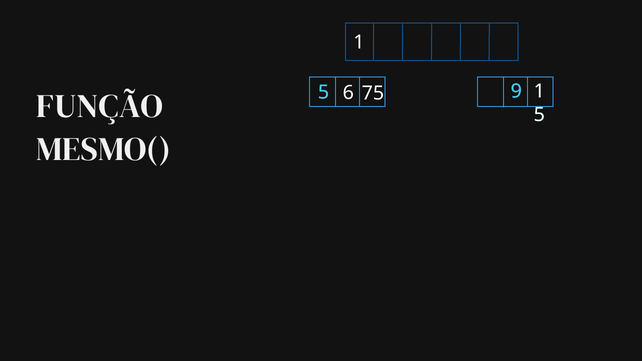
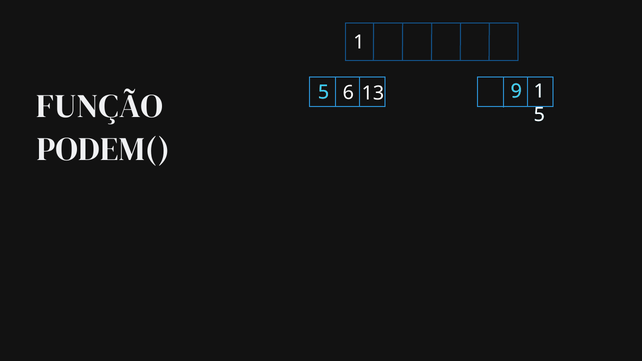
75: 75 -> 13
MESMO(: MESMO( -> PODEM(
